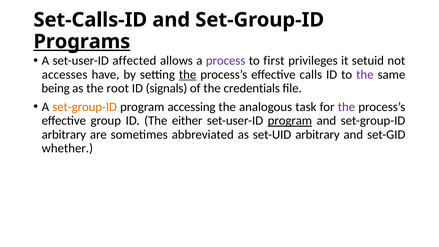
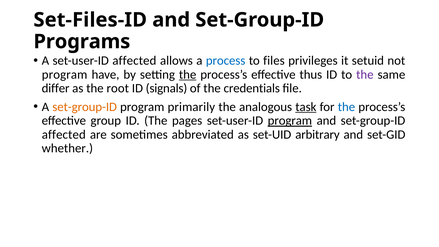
Set-Calls-ID: Set-Calls-ID -> Set-Files-ID
Programs underline: present -> none
process colour: purple -> blue
first: first -> files
accesses at (65, 75): accesses -> program
calls: calls -> thus
being: being -> differ
accessing: accessing -> primarily
task underline: none -> present
the at (346, 107) colour: purple -> blue
either: either -> pages
arbitrary at (64, 134): arbitrary -> affected
